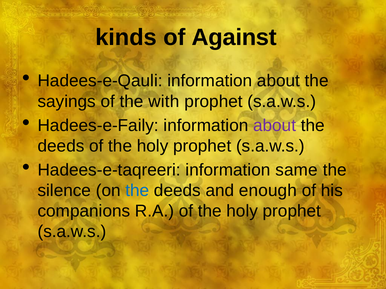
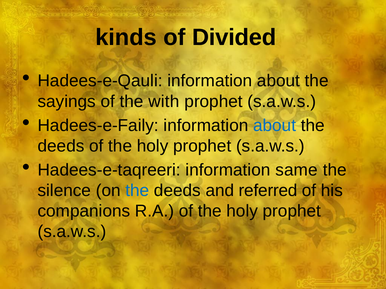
Against: Against -> Divided
about at (275, 126) colour: purple -> blue
enough: enough -> referred
